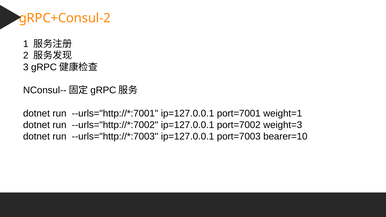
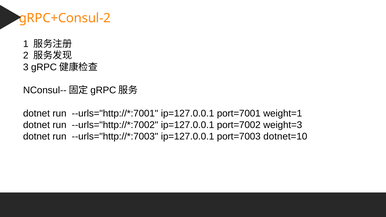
bearer=10: bearer=10 -> dotnet=10
